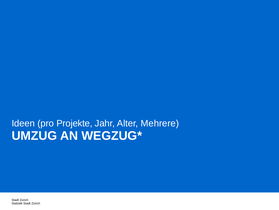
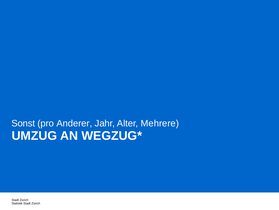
Ideen: Ideen -> Sonst
Projekte: Projekte -> Anderer
